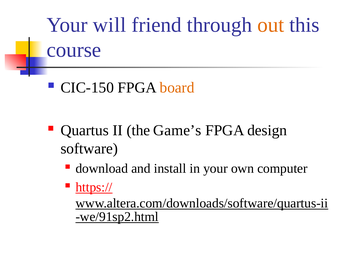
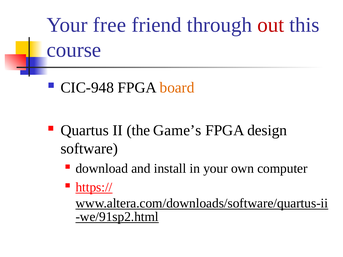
will: will -> free
out colour: orange -> red
CIC-150: CIC-150 -> CIC-948
